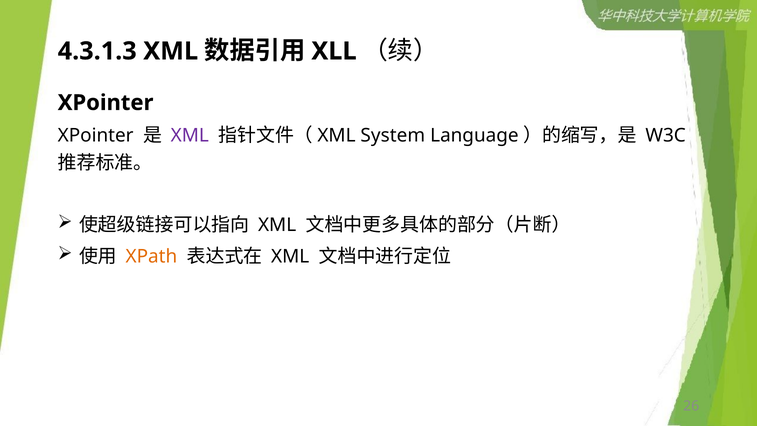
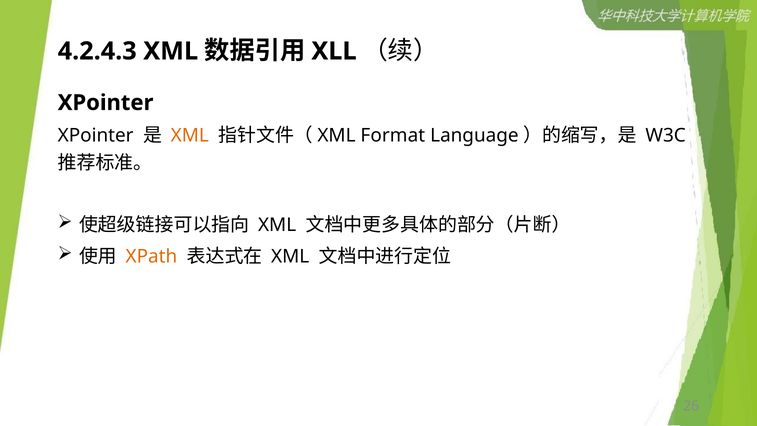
4.3.1.3: 4.3.1.3 -> 4.2.4.3
XML at (190, 136) colour: purple -> orange
System: System -> Format
